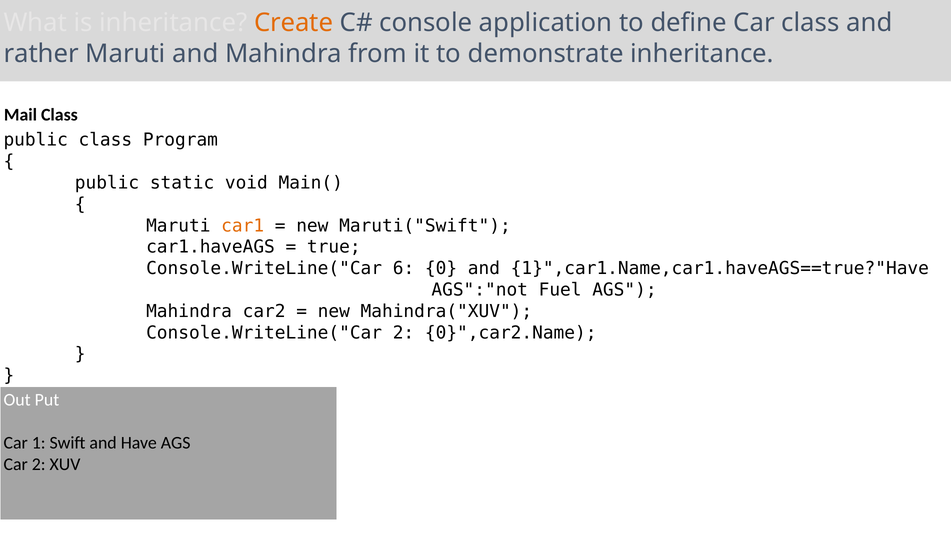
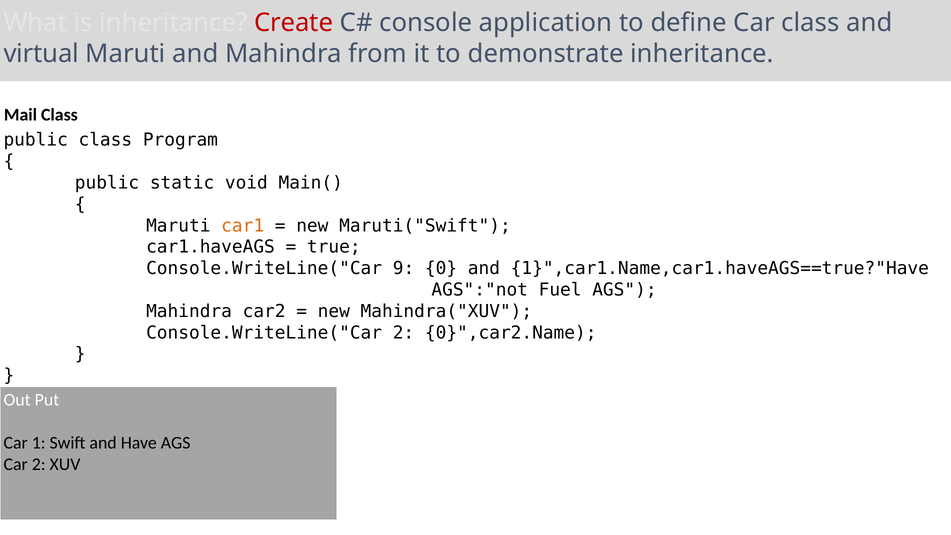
Create colour: orange -> red
rather: rather -> virtual
6: 6 -> 9
